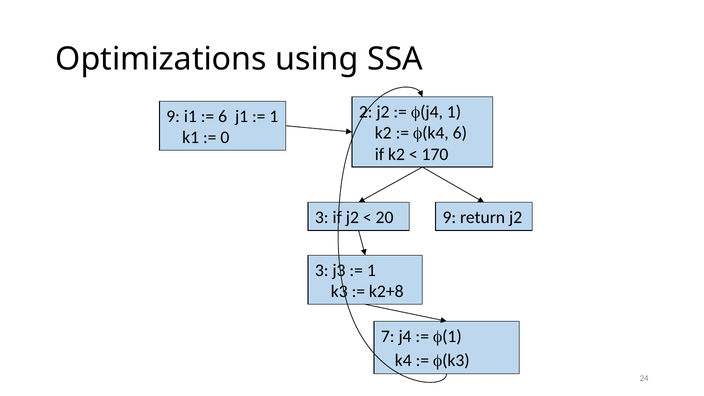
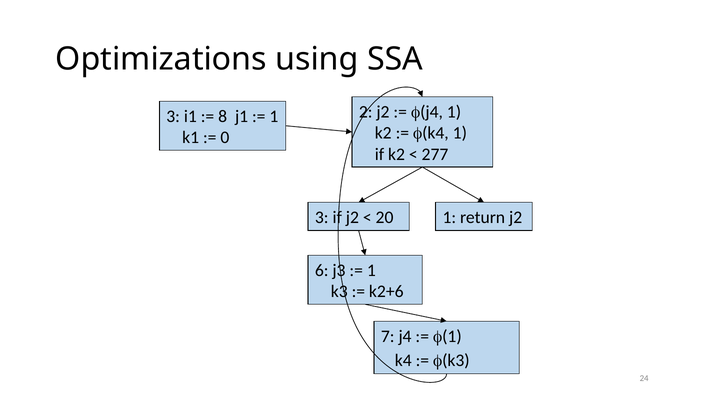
9 at (173, 116): 9 -> 3
6 at (223, 116): 6 -> 8
(k4 6: 6 -> 1
170: 170 -> 277
20 9: 9 -> 1
3 at (322, 270): 3 -> 6
k2+8: k2+8 -> k2+6
